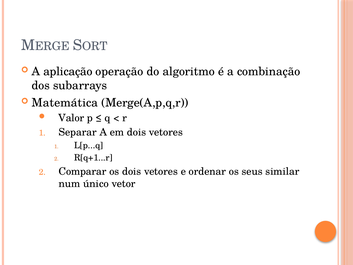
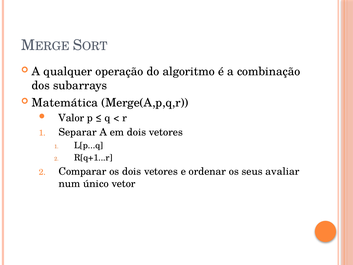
aplicação: aplicação -> qualquer
similar: similar -> avaliar
